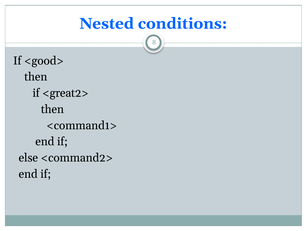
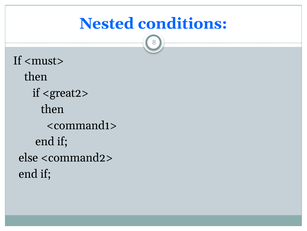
<good>: <good> -> <must>
